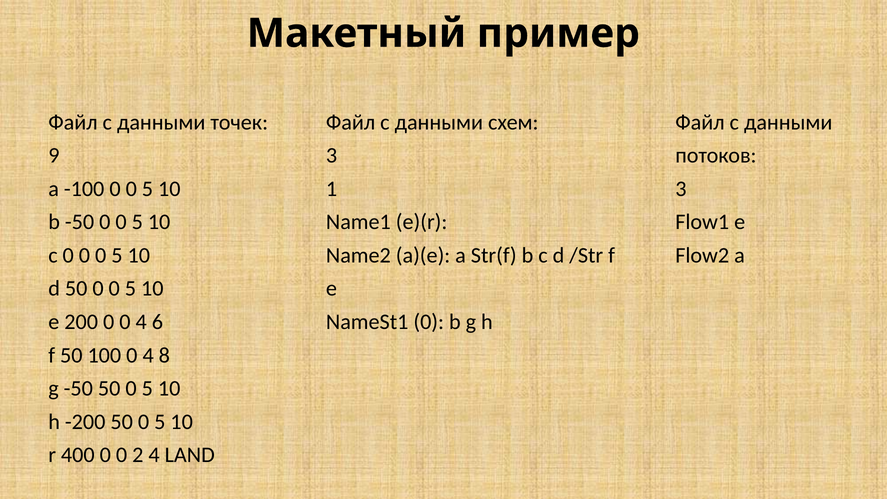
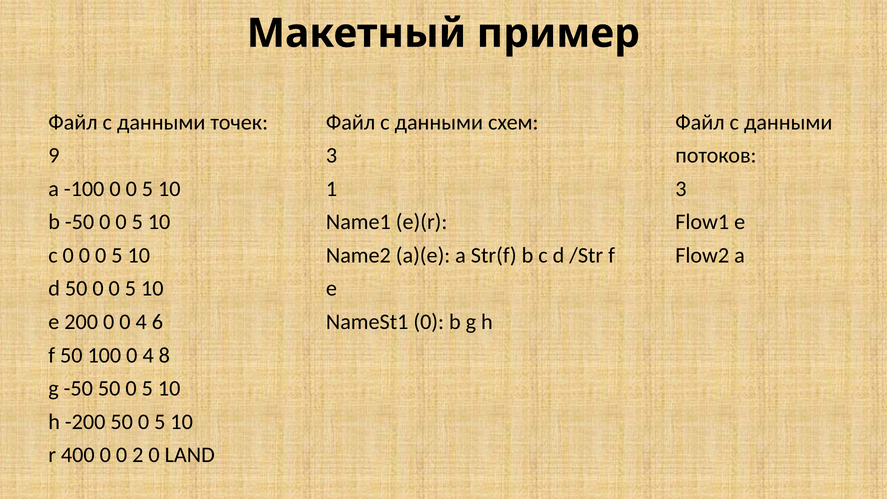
2 4: 4 -> 0
